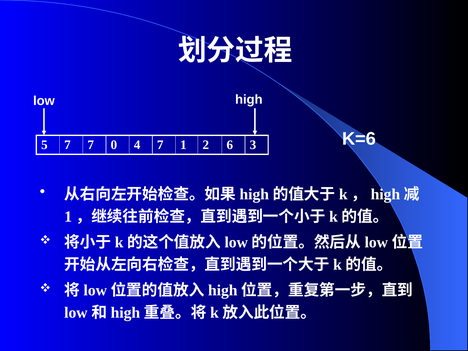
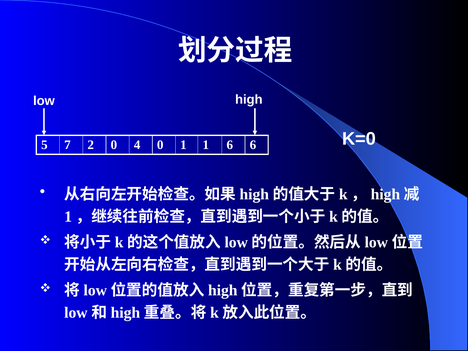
K=6: K=6 -> K=0
7 7: 7 -> 2
4 7: 7 -> 0
1 2: 2 -> 1
6 3: 3 -> 6
